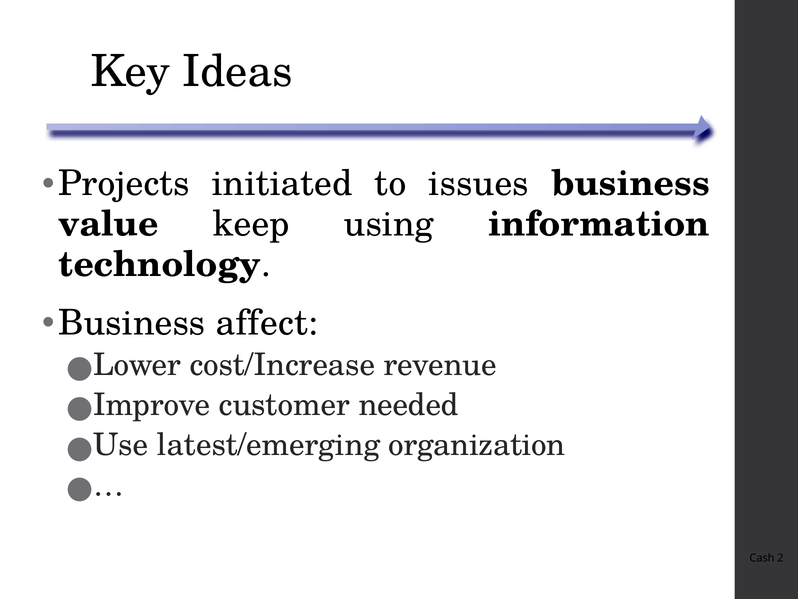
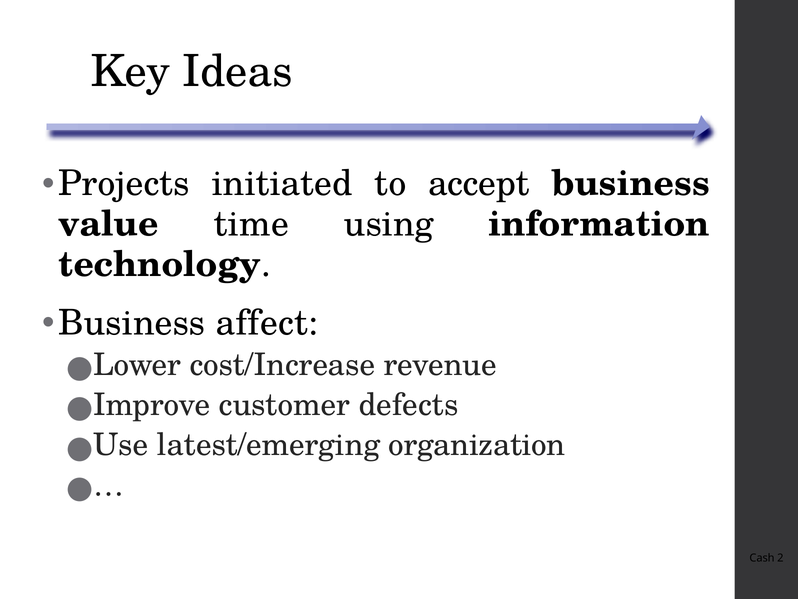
issues: issues -> accept
keep: keep -> time
needed: needed -> defects
